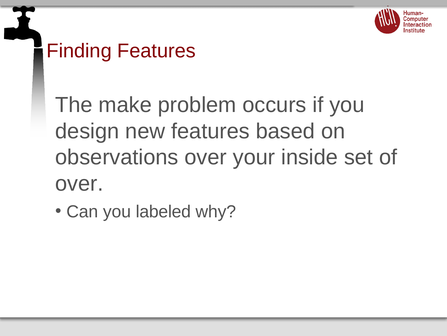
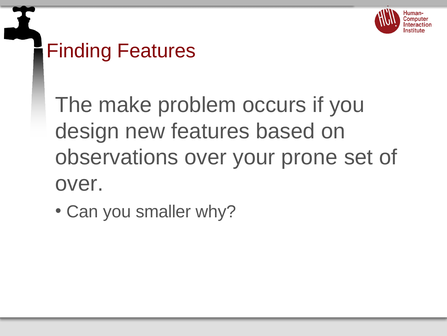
inside: inside -> prone
labeled: labeled -> smaller
